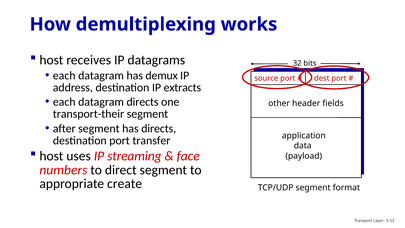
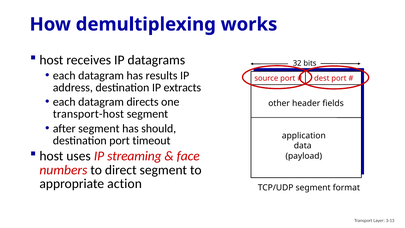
demux: demux -> results
transport-their: transport-their -> transport-host
has directs: directs -> should
transfer: transfer -> timeout
create: create -> action
